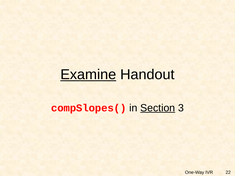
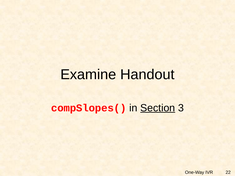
Examine underline: present -> none
